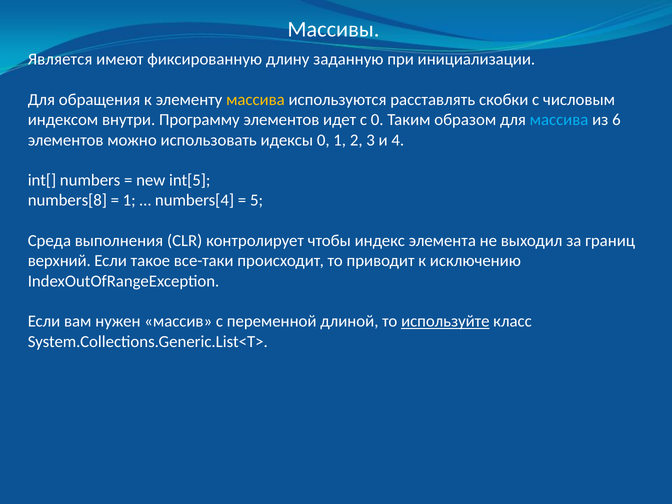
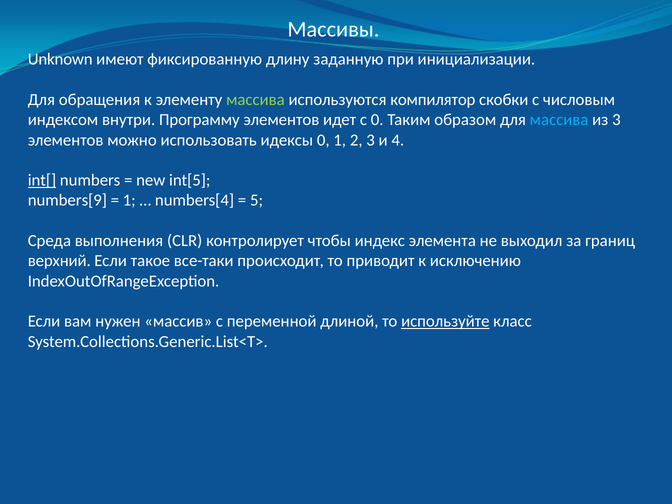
Является: Является -> Unknown
массива at (255, 100) colour: yellow -> light green
расставлять: расставлять -> компилятор
из 6: 6 -> 3
int[ underline: none -> present
numbers[8: numbers[8 -> numbers[9
